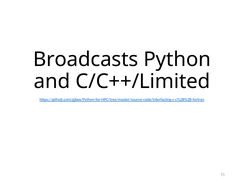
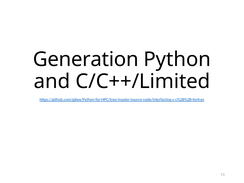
Broadcasts: Broadcasts -> Generation
